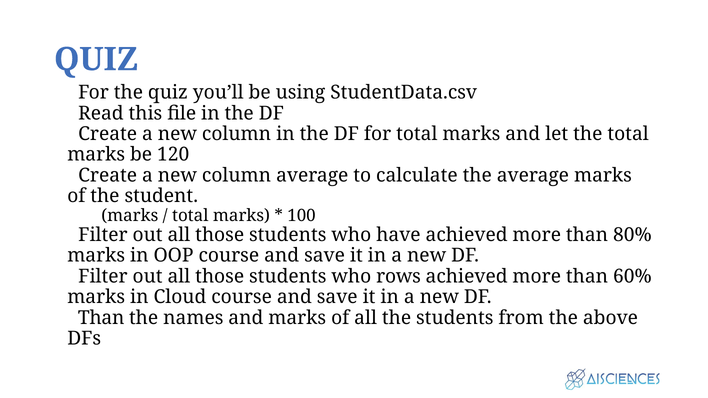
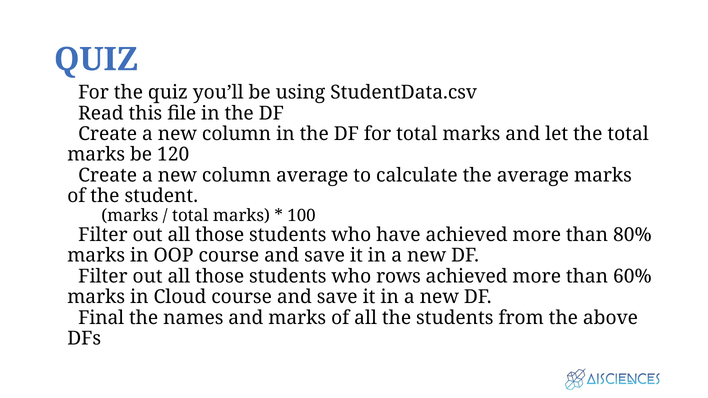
Than at (101, 318): Than -> Final
